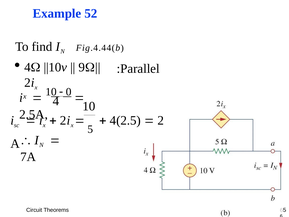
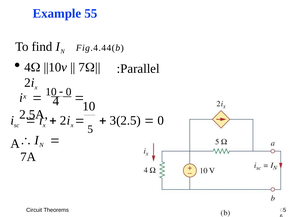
52: 52 -> 55
9: 9 -> 7
4(2.5: 4(2.5 -> 3(2.5
2 at (161, 120): 2 -> 0
